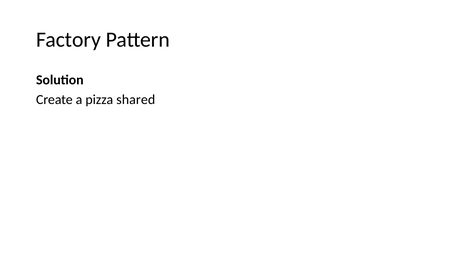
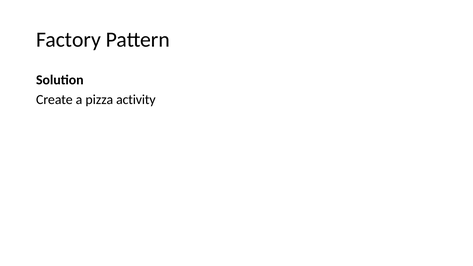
shared: shared -> activity
